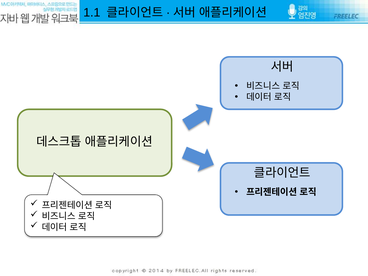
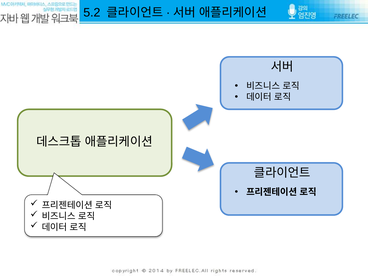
1.1: 1.1 -> 5.2
